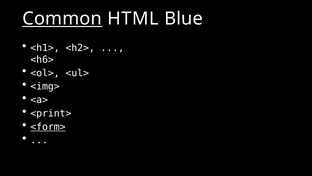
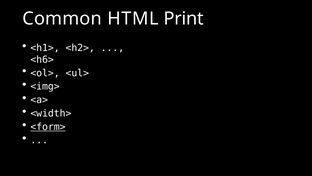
Common underline: present -> none
Blue: Blue -> Print
<print>: <print> -> <width>
